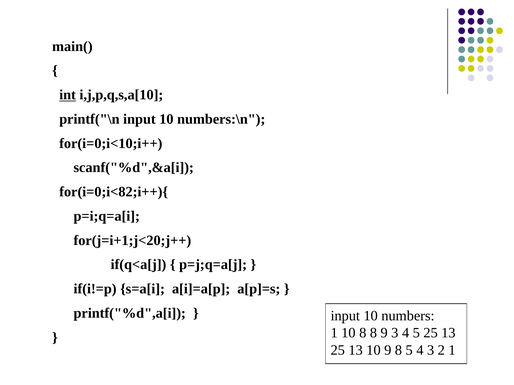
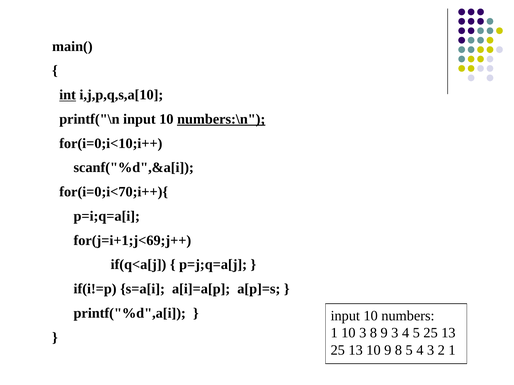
numbers:\n underline: none -> present
for(i=0;i<82;i++){: for(i=0;i<82;i++){ -> for(i=0;i<70;i++){
for(j=i+1;j<20;j++: for(j=i+1;j<20;j++ -> for(j=i+1;j<69;j++
10 8: 8 -> 3
